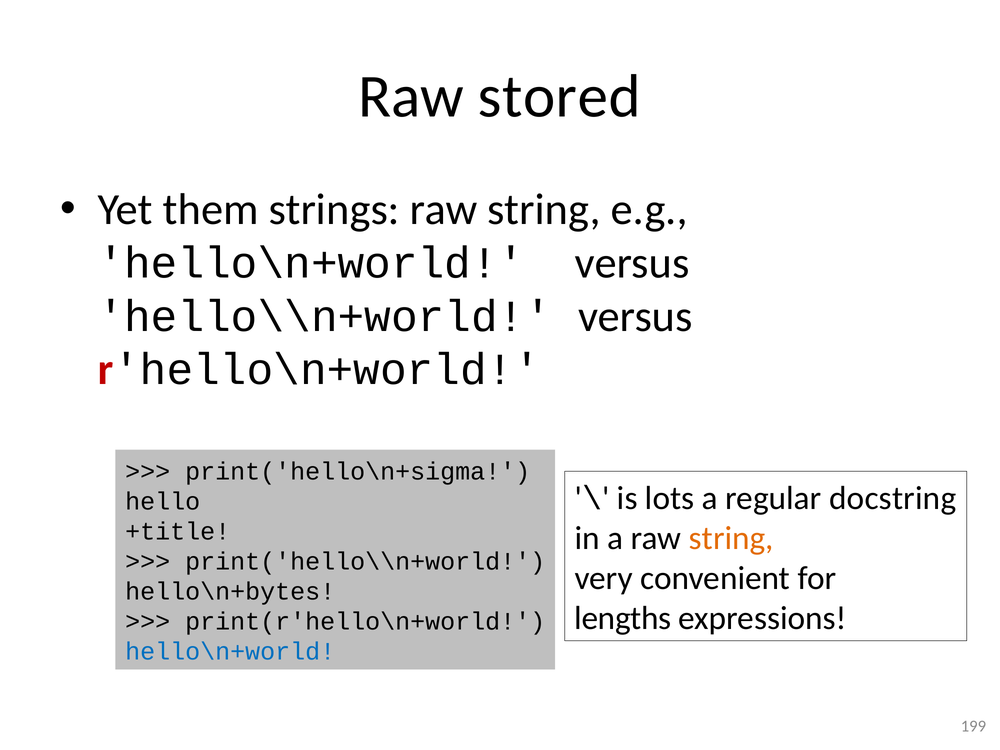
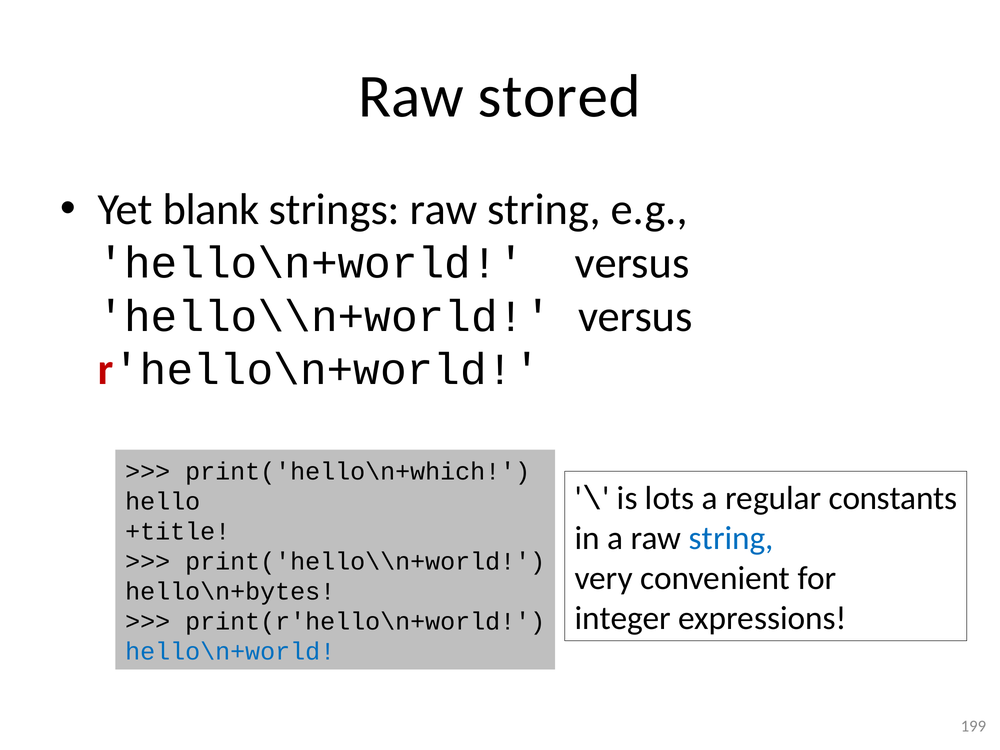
them: them -> blank
print('hello\n+sigma: print('hello\n+sigma -> print('hello\n+which
docstring: docstring -> constants
string at (731, 538) colour: orange -> blue
lengths: lengths -> integer
